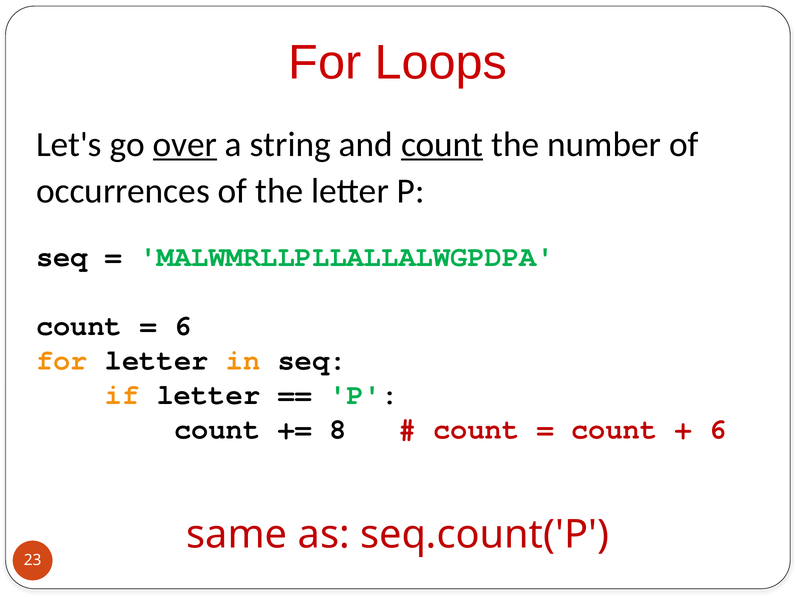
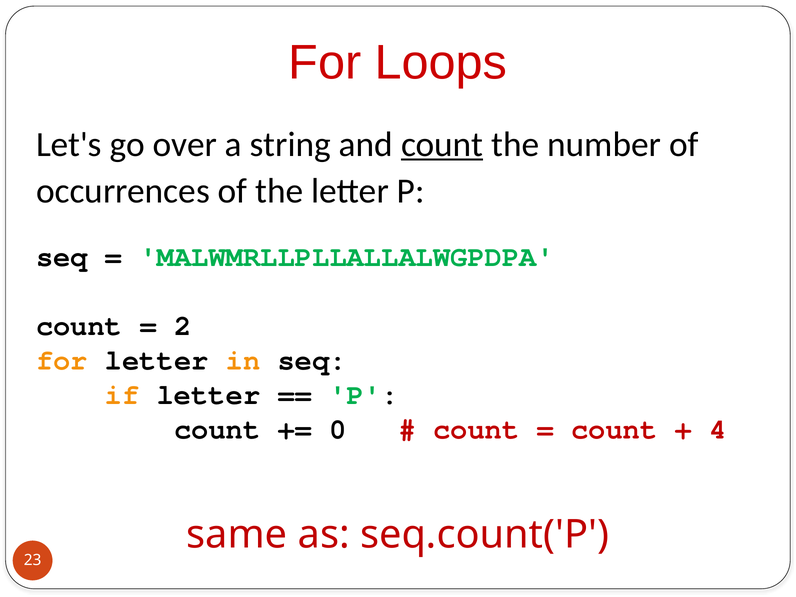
over underline: present -> none
6 at (183, 326): 6 -> 2
8: 8 -> 0
6 at (718, 429): 6 -> 4
